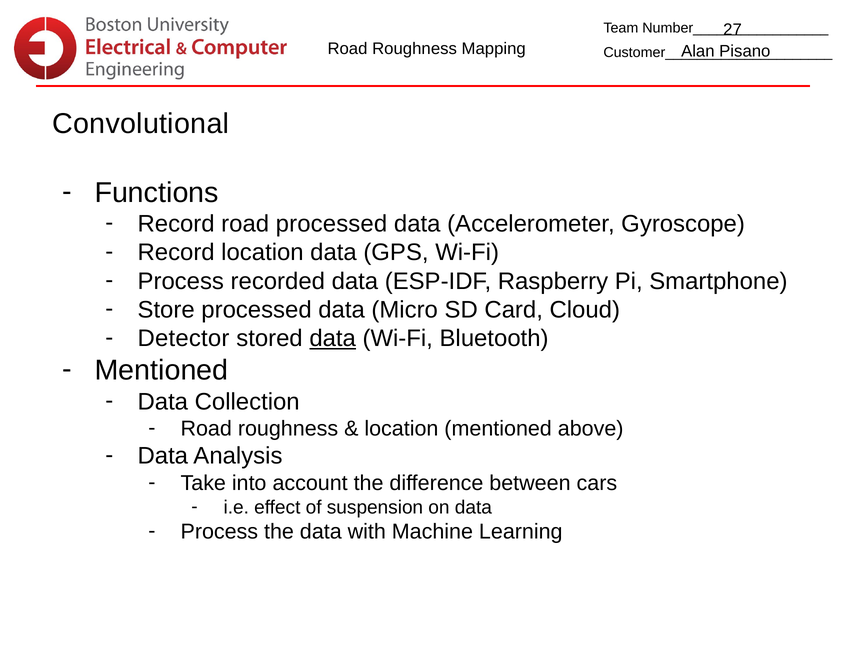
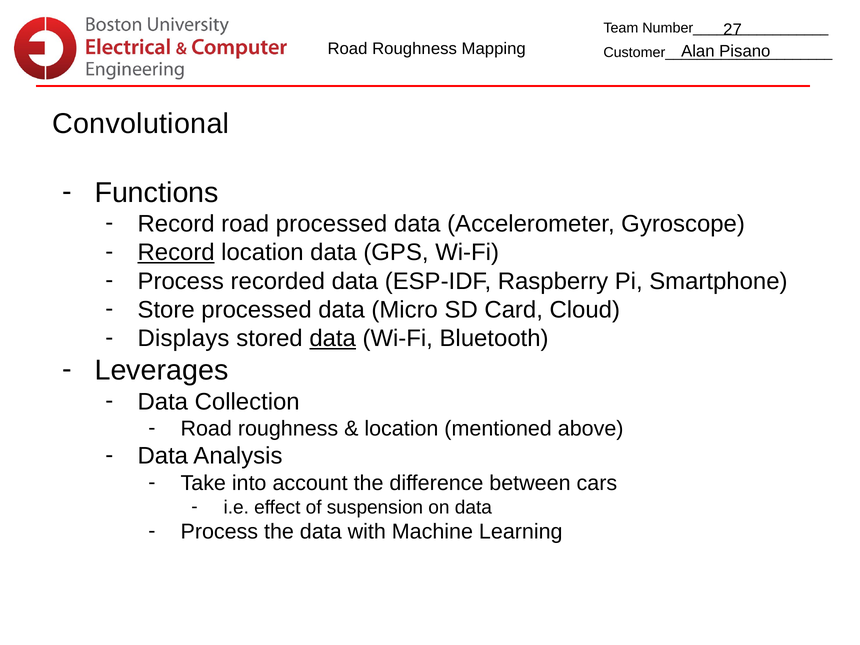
Record at (176, 253) underline: none -> present
Detector: Detector -> Displays
Mentioned at (161, 370): Mentioned -> Leverages
